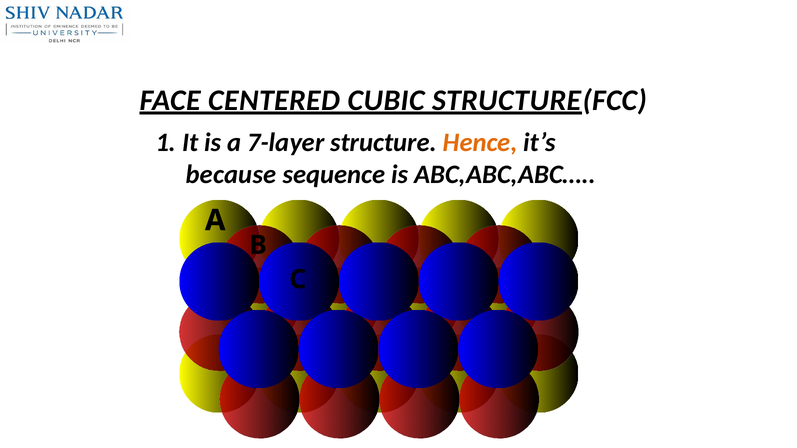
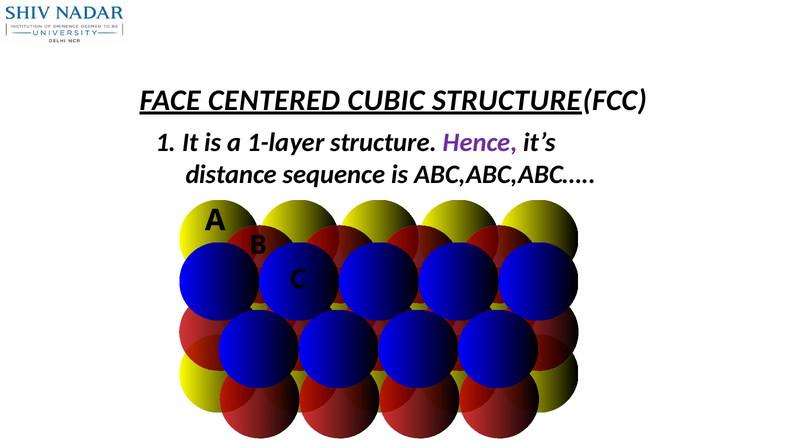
7-layer: 7-layer -> 1-layer
Hence colour: orange -> purple
because: because -> distance
